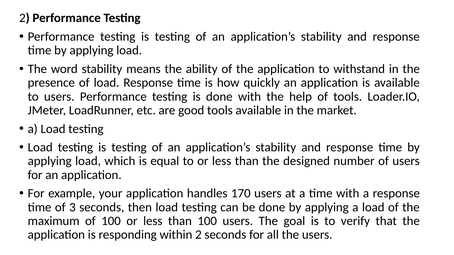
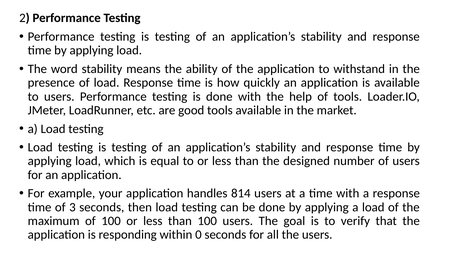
170: 170 -> 814
within 2: 2 -> 0
